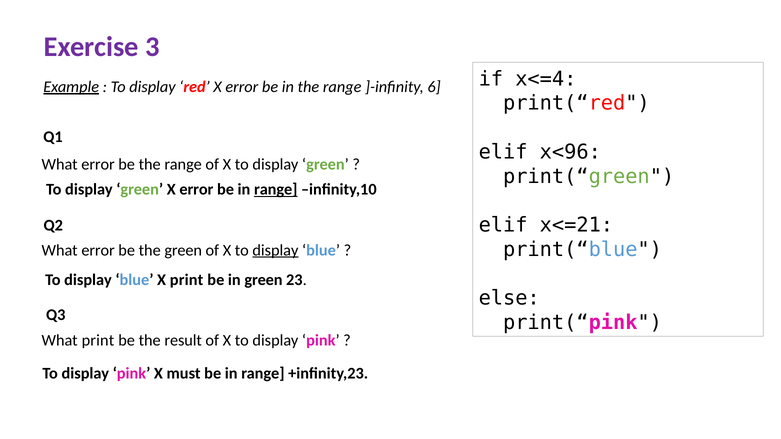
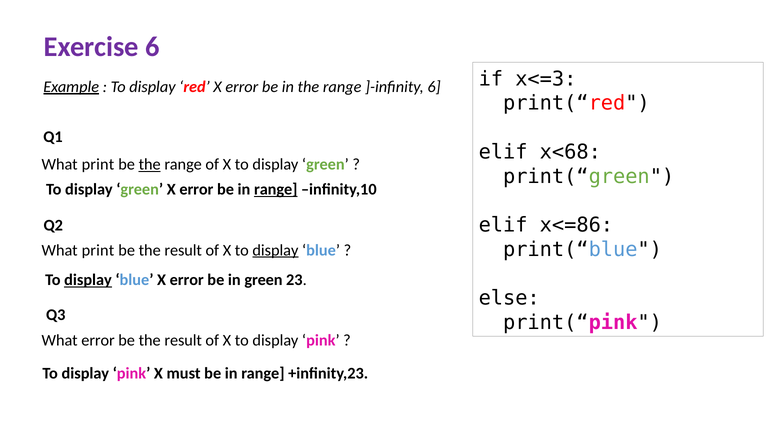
Exercise 3: 3 -> 6
x<=4: x<=4 -> x<=3
x<96: x<96 -> x<68
error at (98, 164): error -> print
the at (150, 164) underline: none -> present
x<=21: x<=21 -> x<=86
error at (98, 250): error -> print
green at (183, 250): green -> result
display at (88, 280) underline: none -> present
blue X print: print -> error
What print: print -> error
